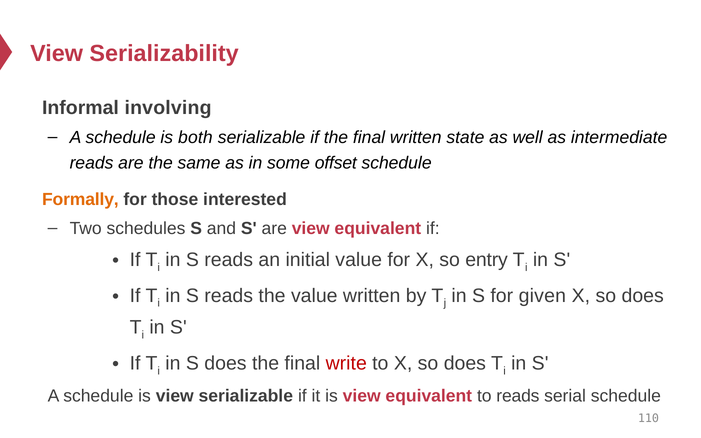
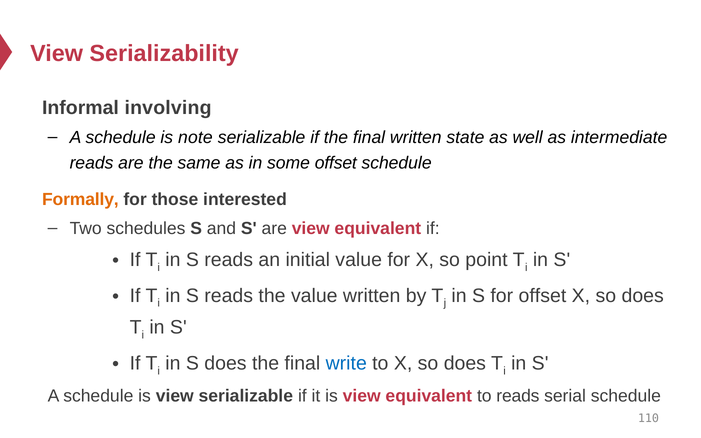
both: both -> note
entry: entry -> point
for given: given -> offset
write colour: red -> blue
